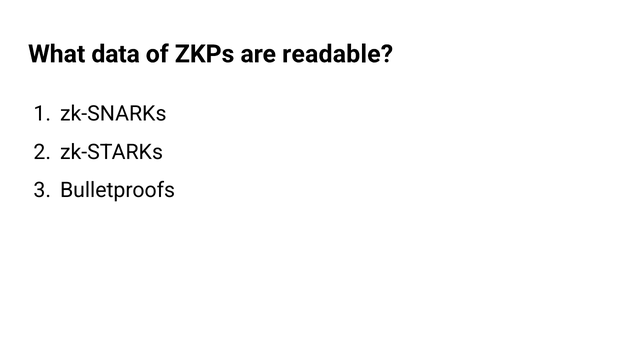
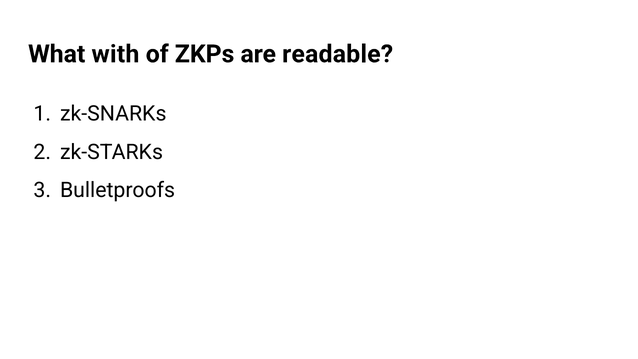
data: data -> with
